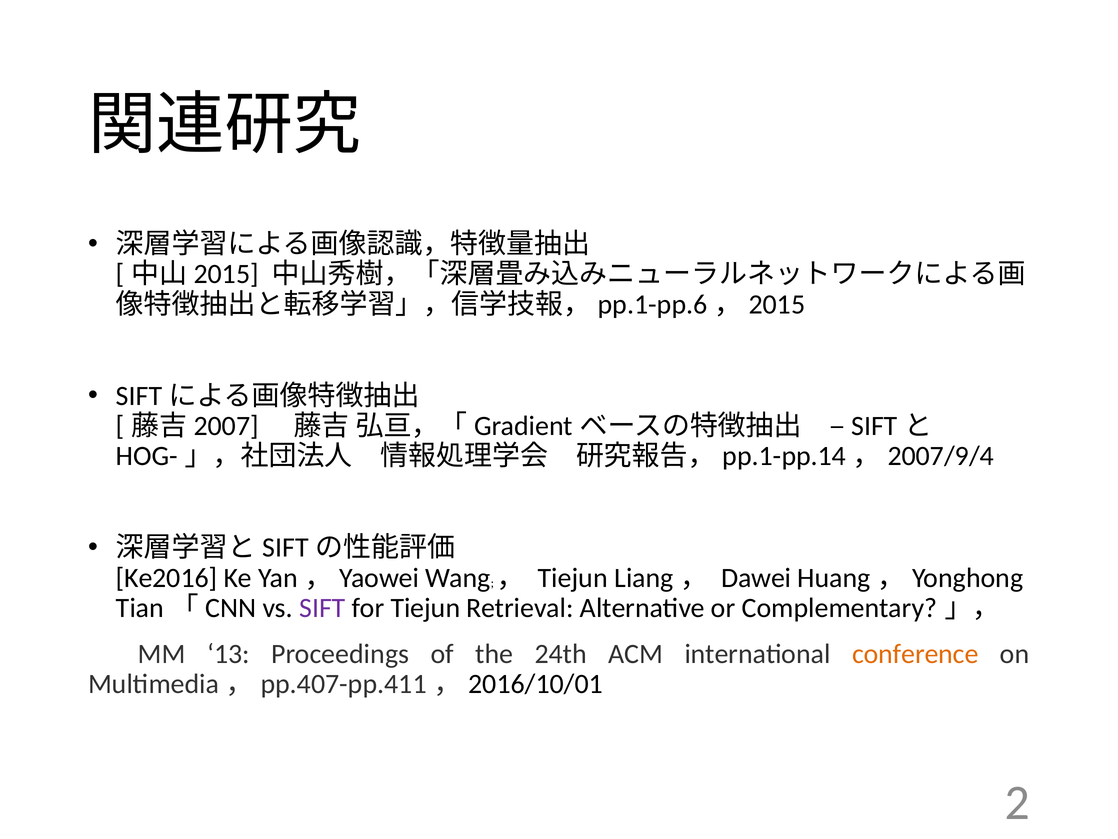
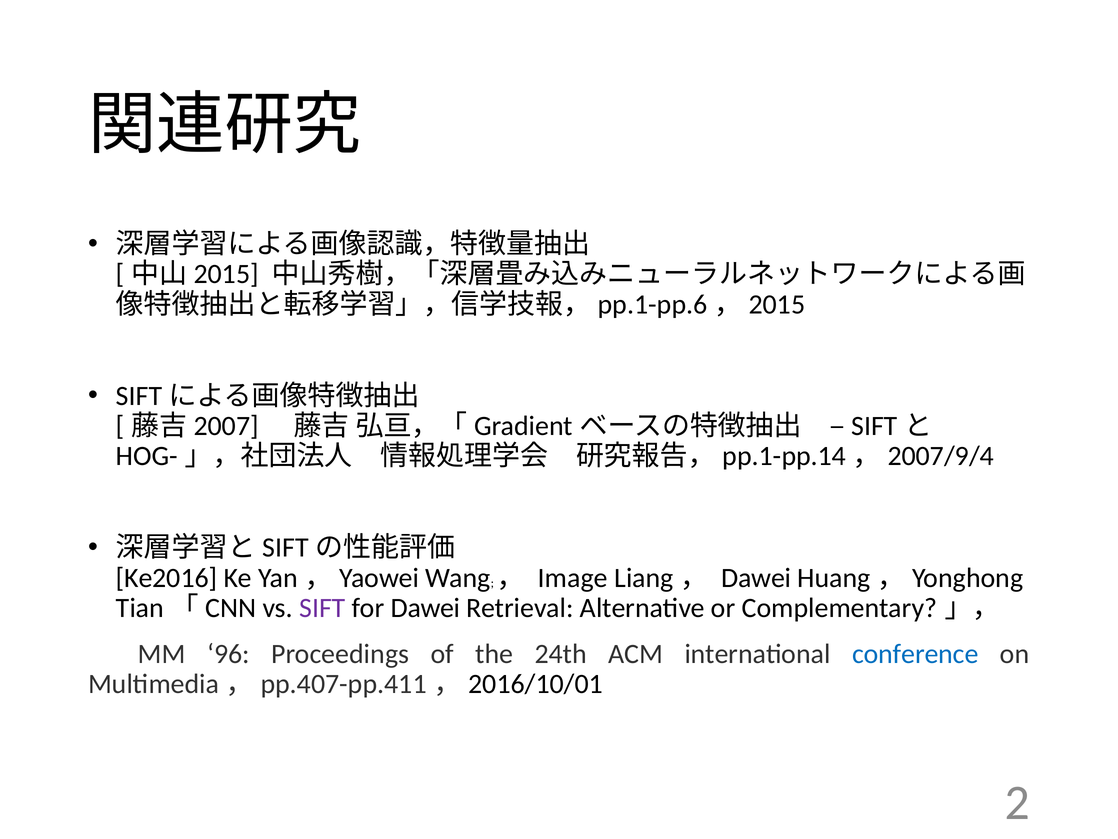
Tiejun at (573, 578): Tiejun -> Image
for Tiejun: Tiejun -> Dawei
13: 13 -> 96
conference colour: orange -> blue
